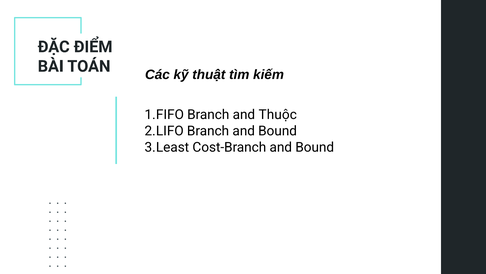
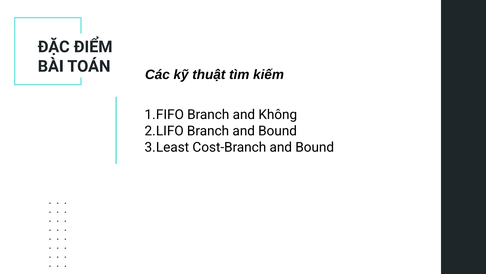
Thuộc: Thuộc -> Không
